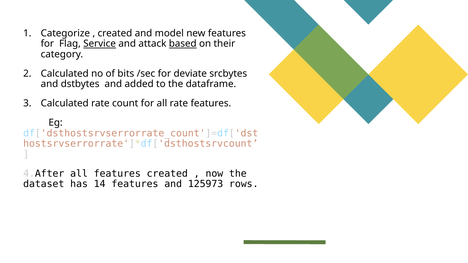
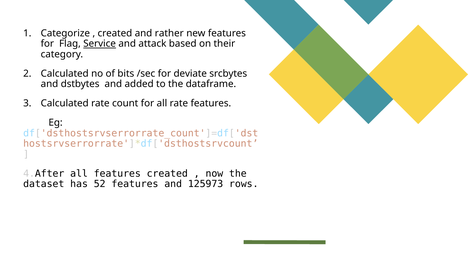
model: model -> rather
based underline: present -> none
14: 14 -> 52
